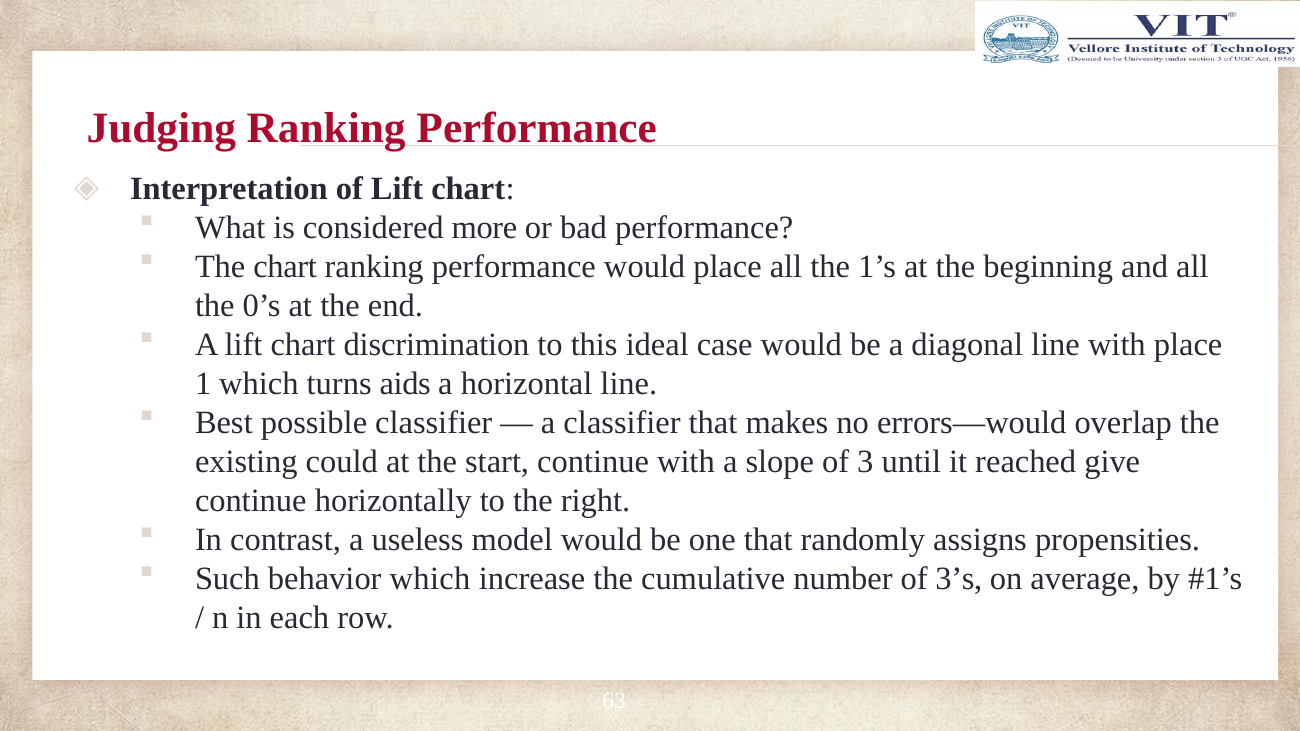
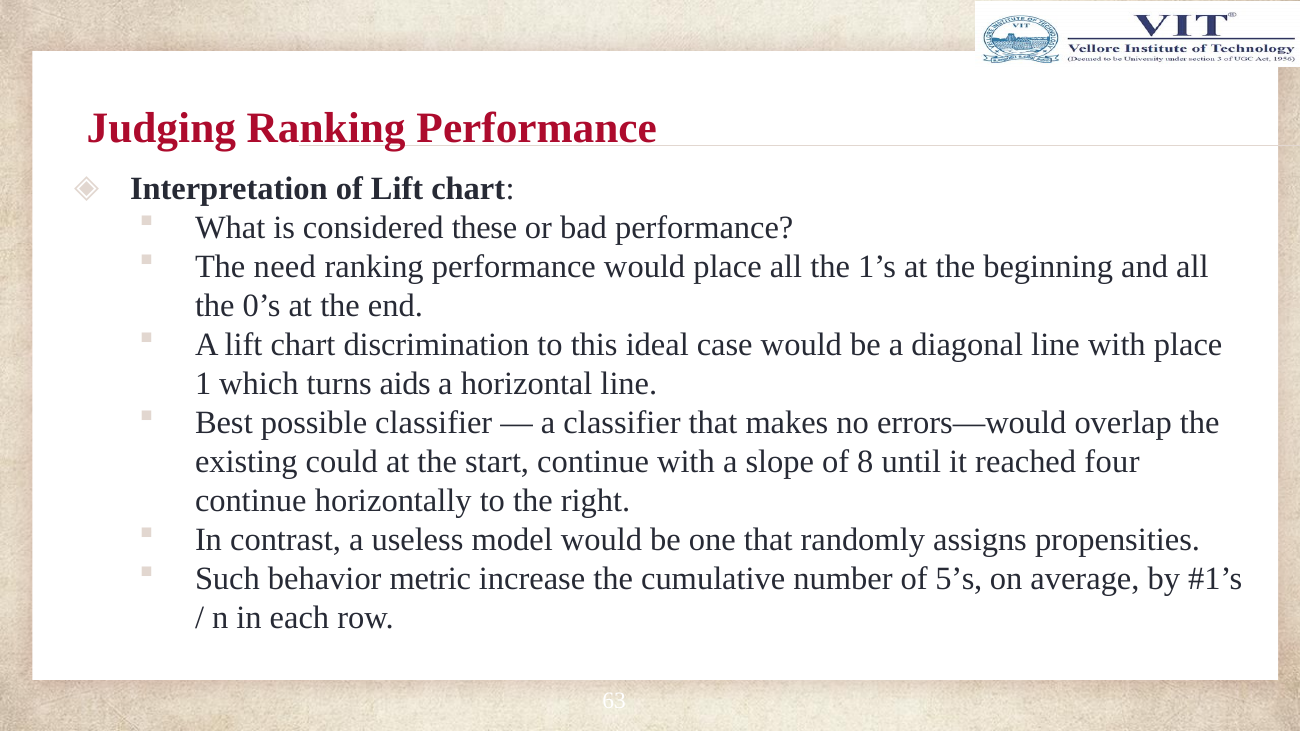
more: more -> these
The chart: chart -> need
3: 3 -> 8
give: give -> four
behavior which: which -> metric
3’s: 3’s -> 5’s
